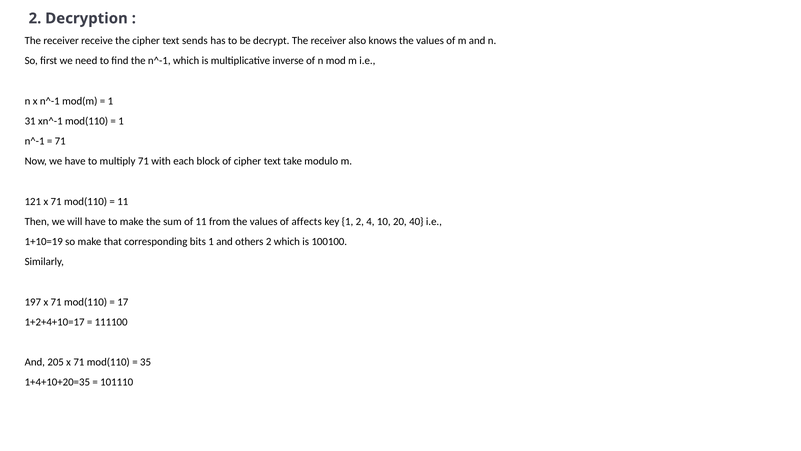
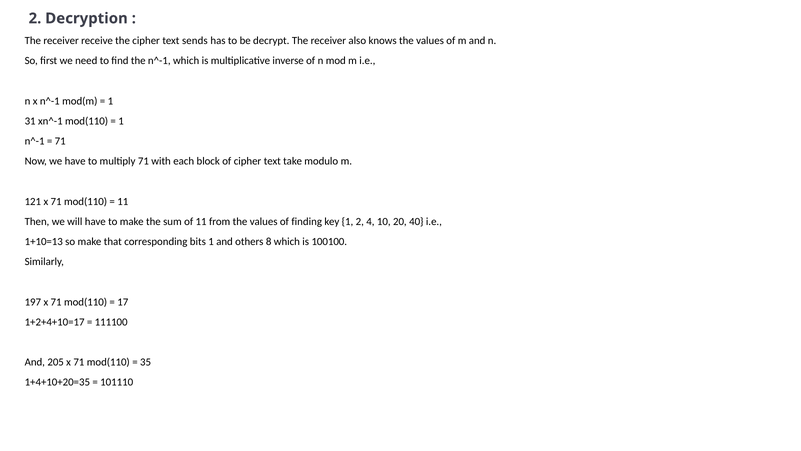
affects: affects -> finding
1+10=19: 1+10=19 -> 1+10=13
others 2: 2 -> 8
